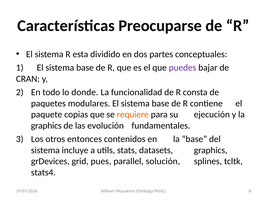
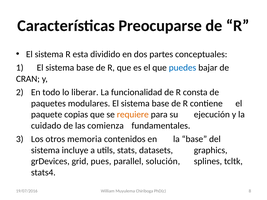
puedes colour: purple -> blue
donde: donde -> liberar
graphics at (46, 126): graphics -> cuidado
evolución: evolución -> comienza
entonces: entonces -> memoria
